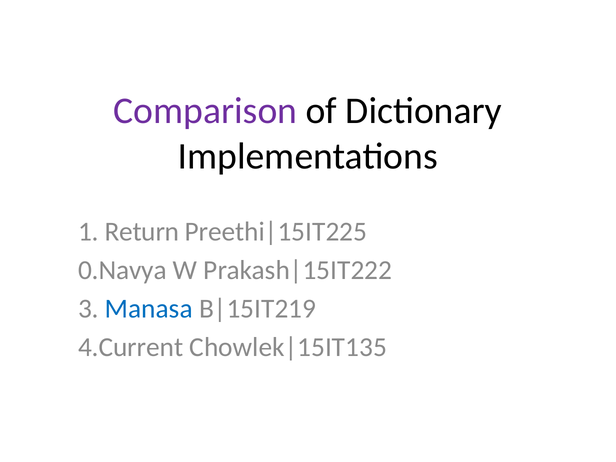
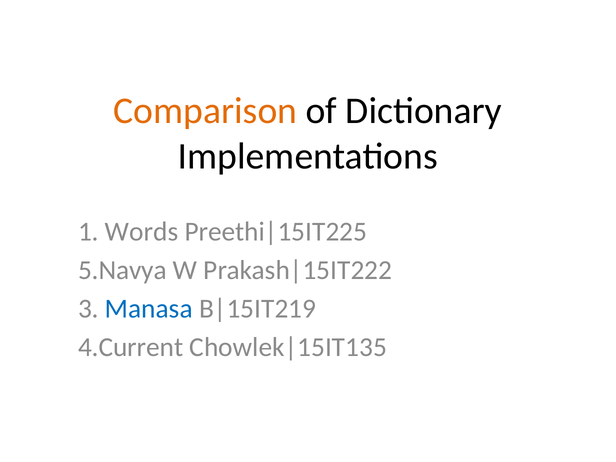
Comparison colour: purple -> orange
Return: Return -> Words
0.Navya: 0.Navya -> 5.Navya
